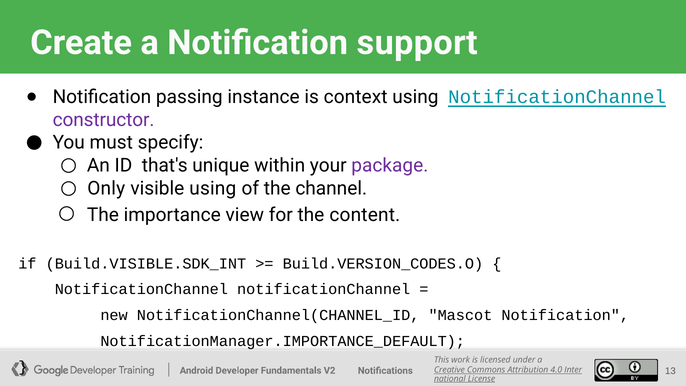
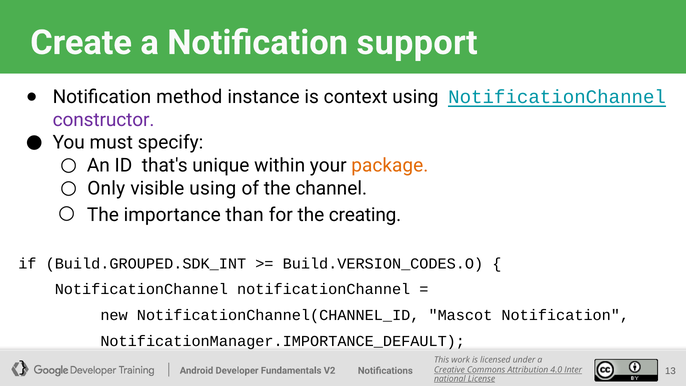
passing: passing -> method
package colour: purple -> orange
view: view -> than
content: content -> creating
Build.VISIBLE.SDK_INT: Build.VISIBLE.SDK_INT -> Build.GROUPED.SDK_INT
